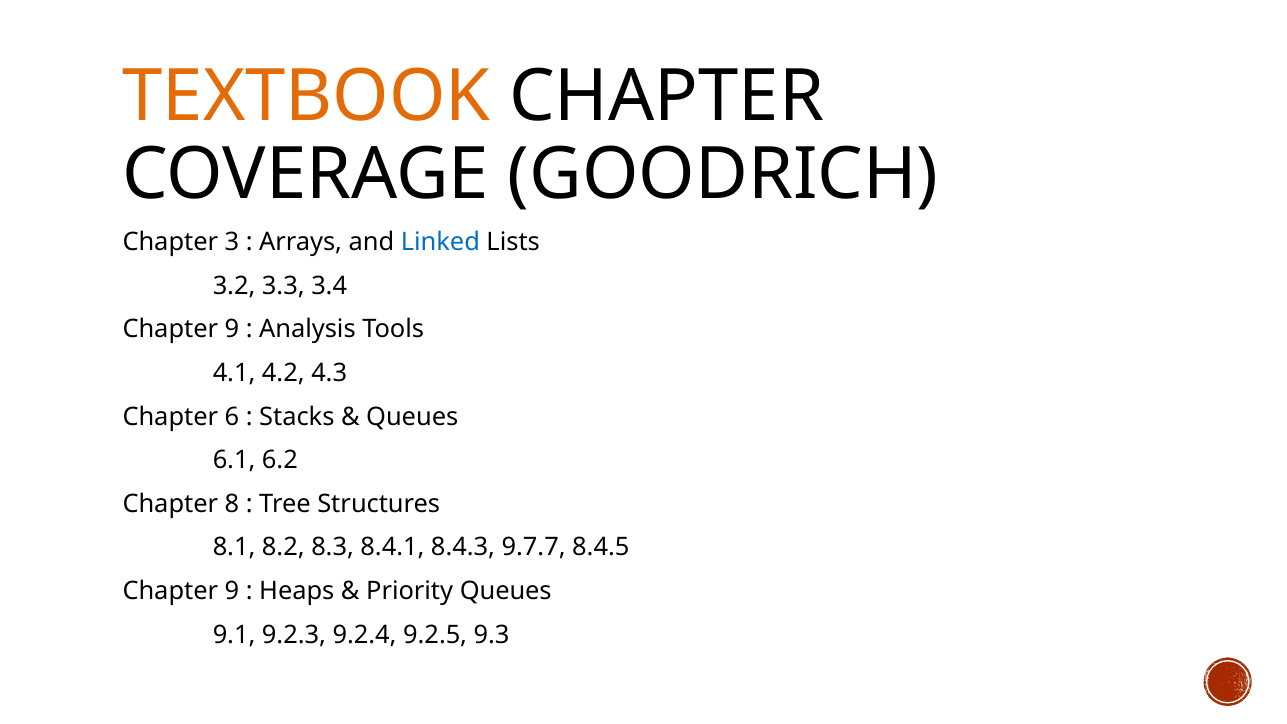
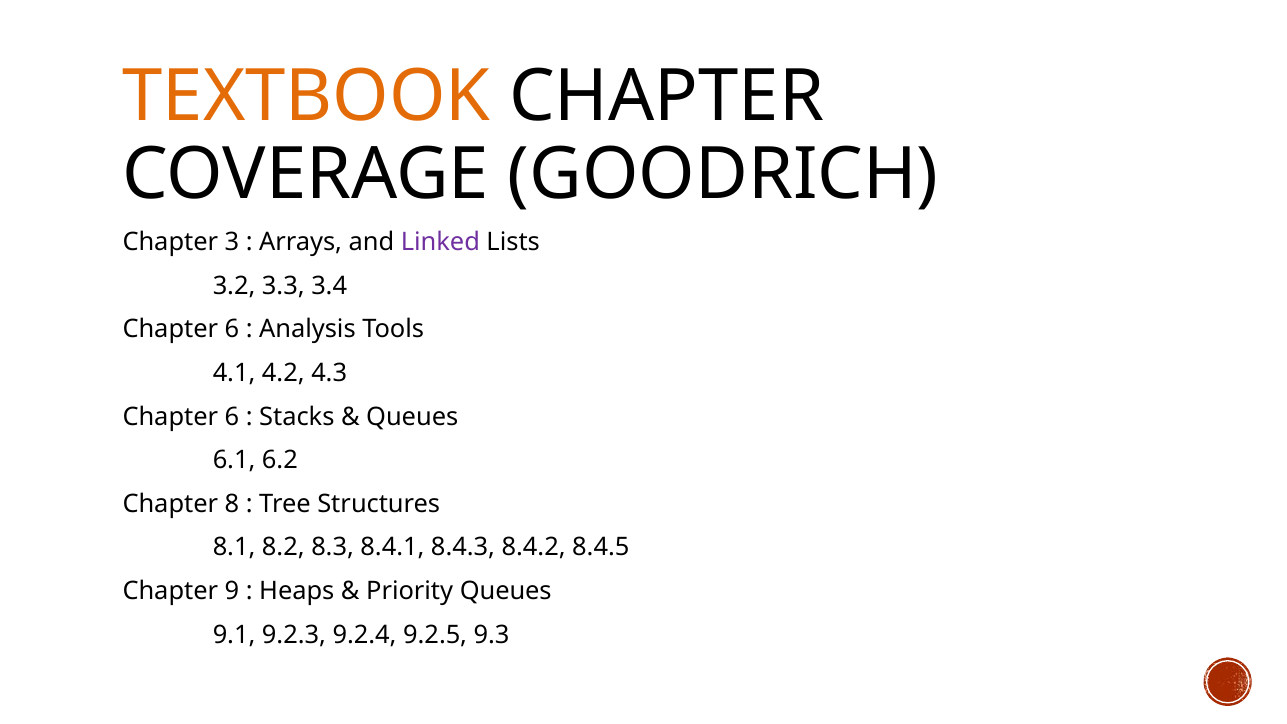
Linked colour: blue -> purple
9 at (232, 330): 9 -> 6
9.7.7: 9.7.7 -> 8.4.2
